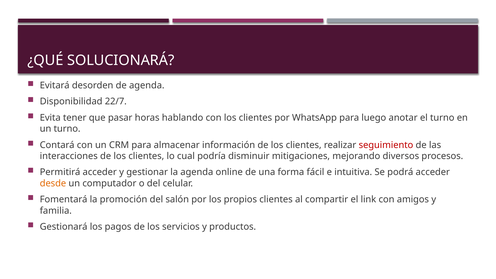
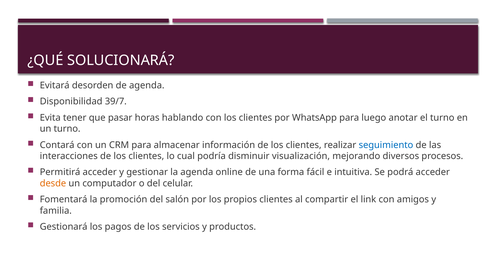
22/7: 22/7 -> 39/7
seguimiento colour: red -> blue
mitigaciones: mitigaciones -> visualización
